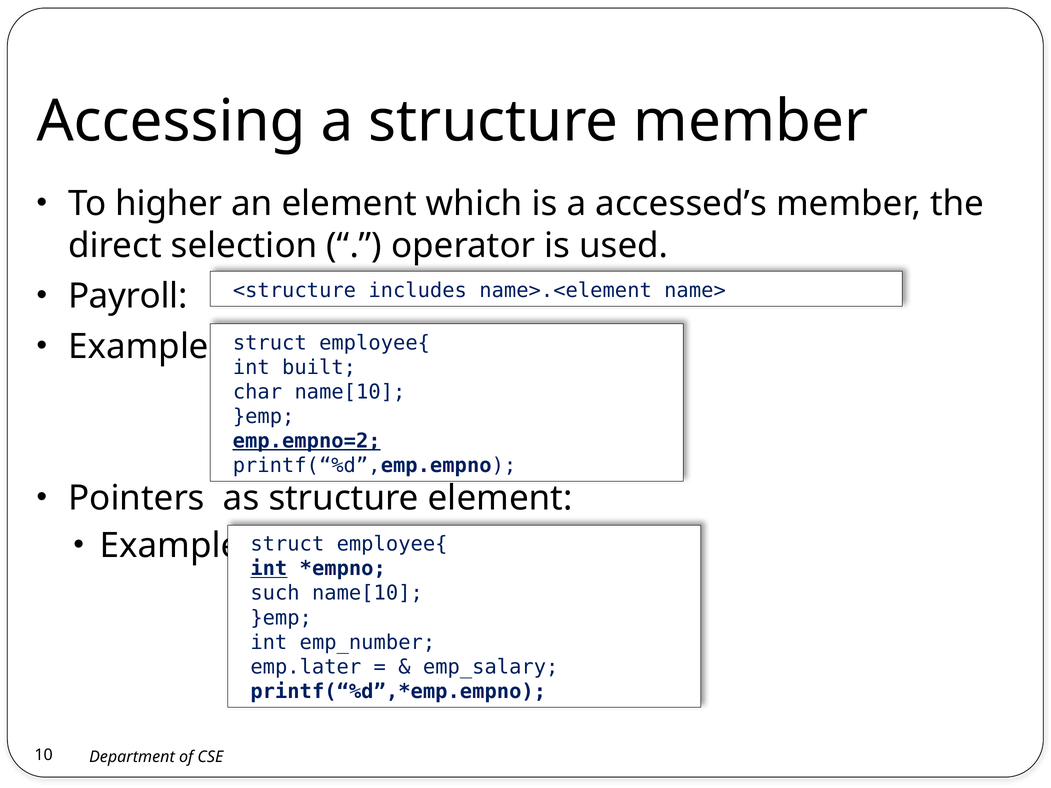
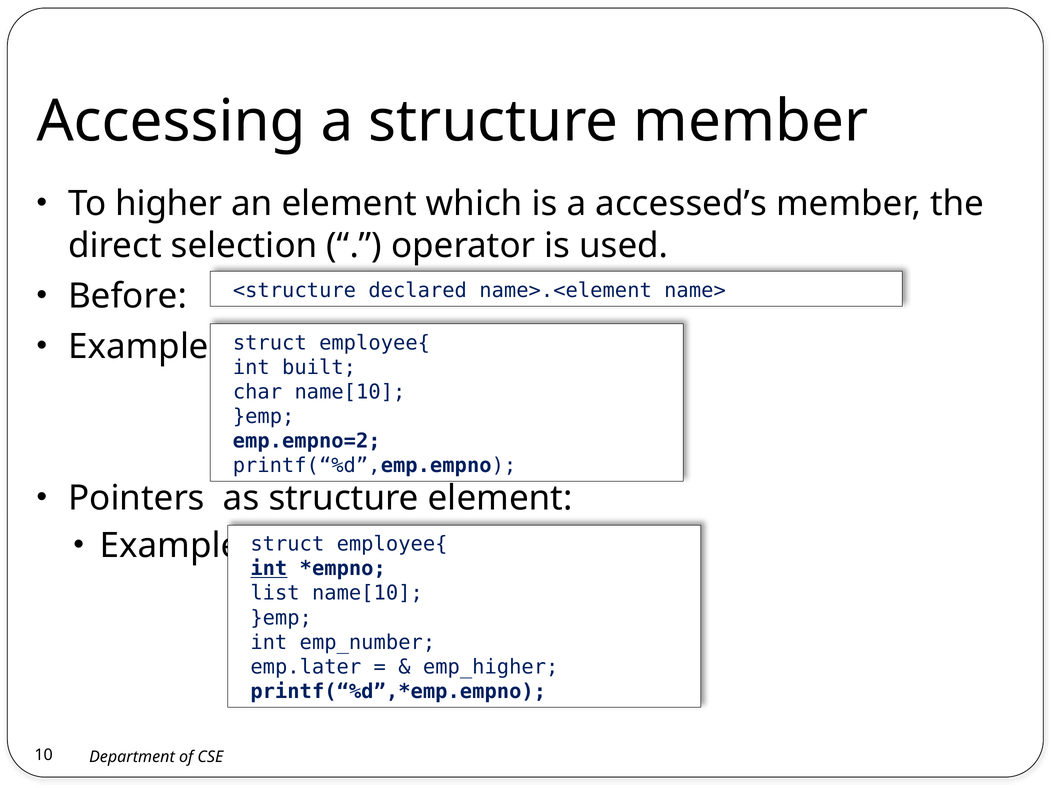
Payroll: Payroll -> Before
includes: includes -> declared
emp.empno=2 underline: present -> none
such: such -> list
emp_salary: emp_salary -> emp_higher
